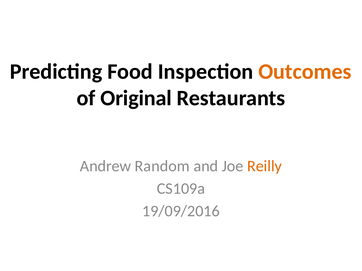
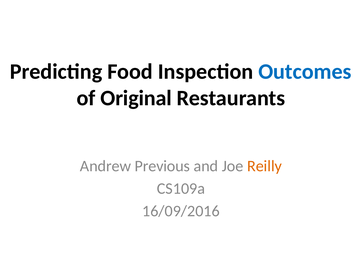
Outcomes colour: orange -> blue
Random: Random -> Previous
19/09/2016: 19/09/2016 -> 16/09/2016
